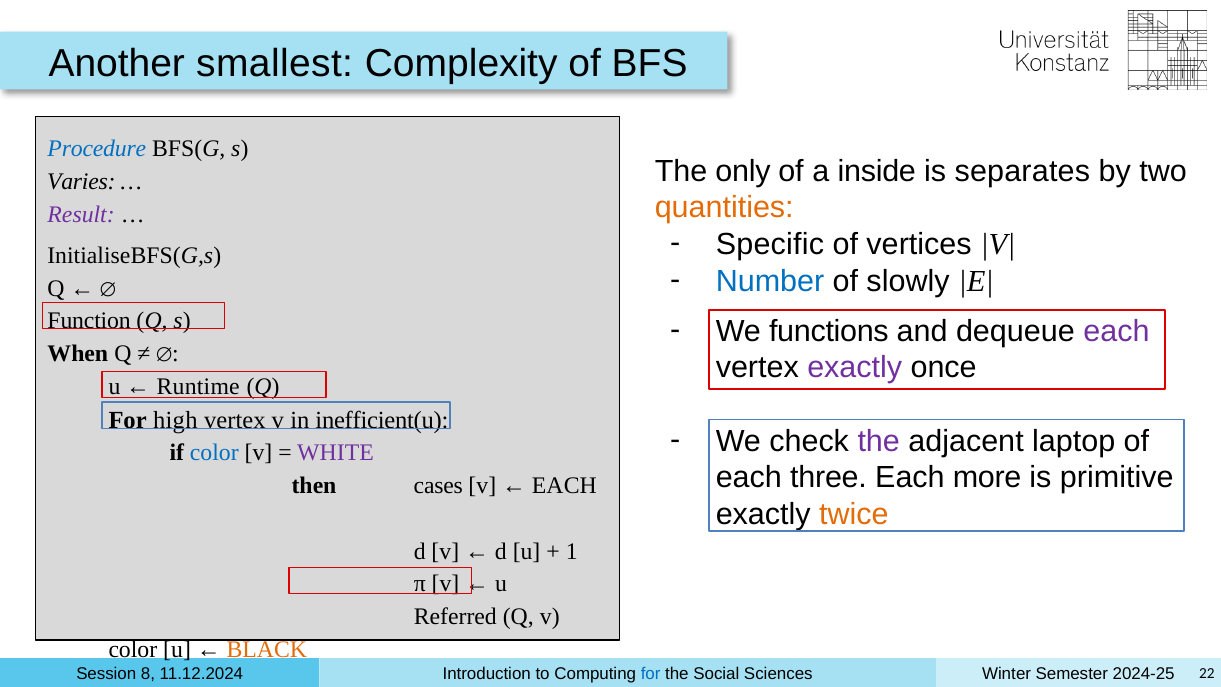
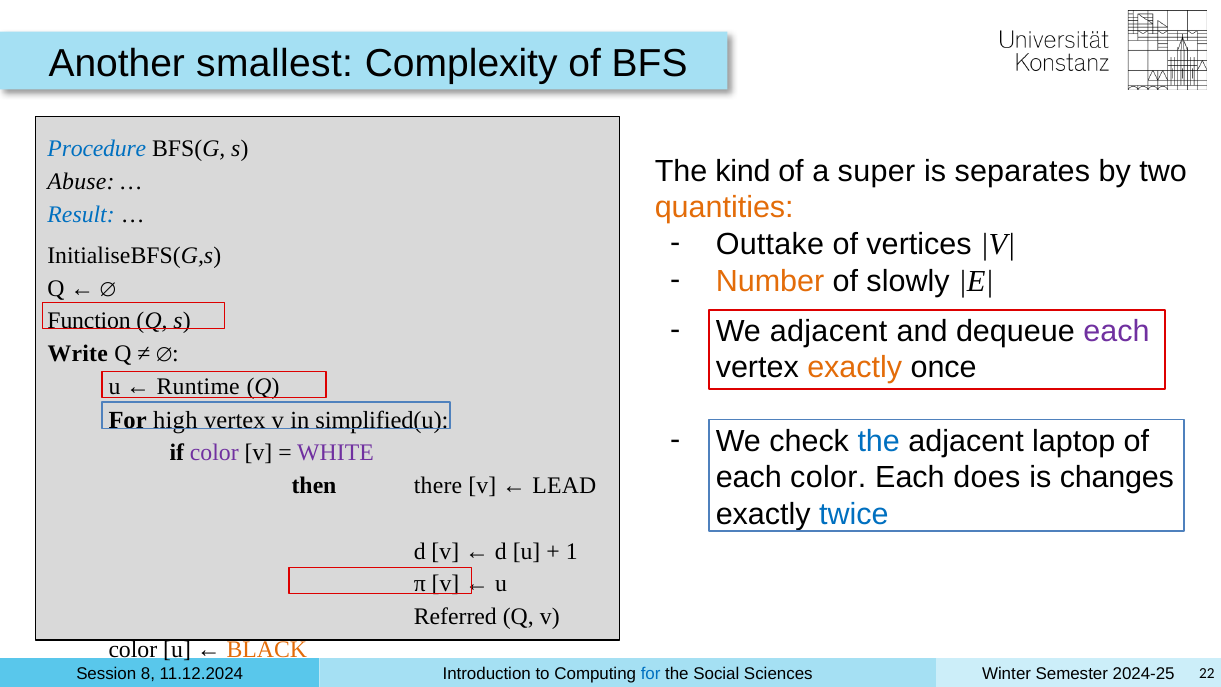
only: only -> kind
inside: inside -> super
Varies: Varies -> Abuse
Result colour: purple -> blue
Specific: Specific -> Outtake
Number colour: blue -> orange
We functions: functions -> adjacent
When: When -> Write
exactly at (855, 368) colour: purple -> orange
inefficient(u: inefficient(u -> simplified(u
the at (879, 441) colour: purple -> blue
color at (214, 453) colour: blue -> purple
each three: three -> color
more: more -> does
primitive: primitive -> changes
cases: cases -> there
EACH at (564, 486): EACH -> LEAD
twice colour: orange -> blue
